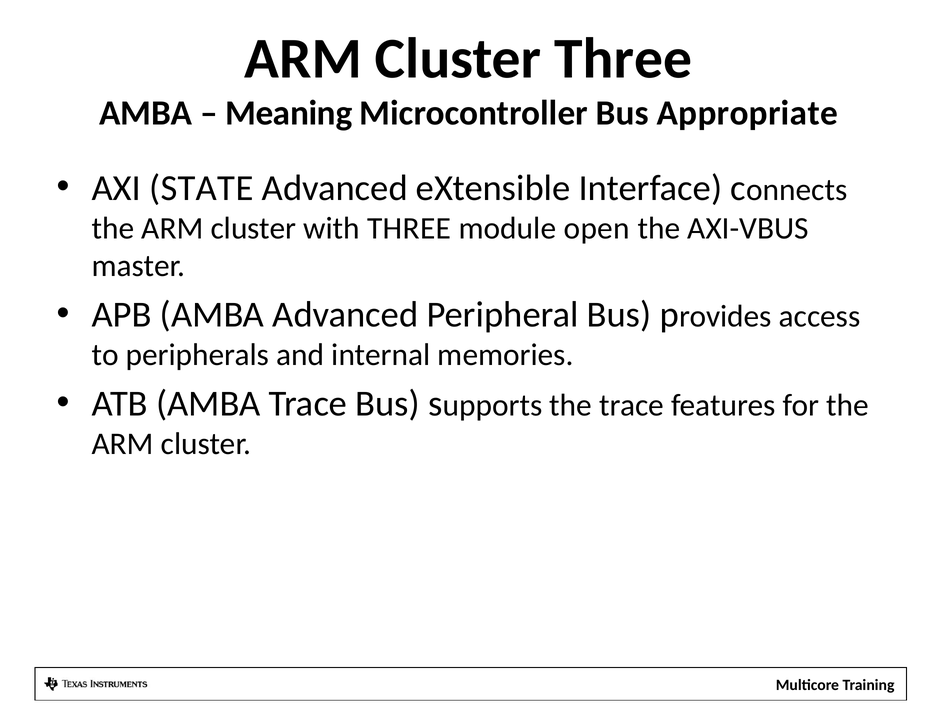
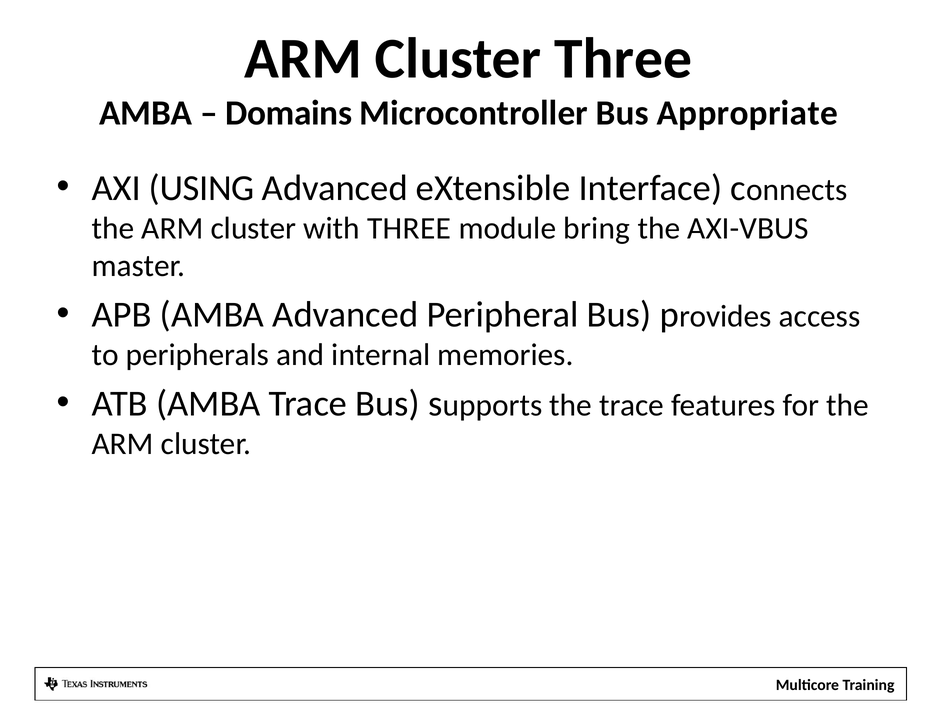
Meaning: Meaning -> Domains
STATE: STATE -> USING
open: open -> bring
